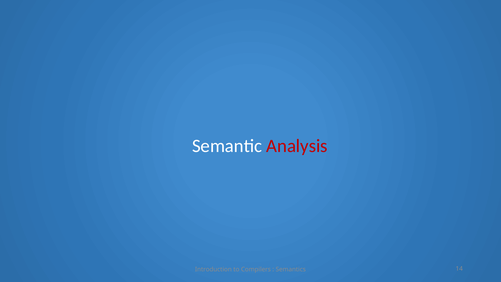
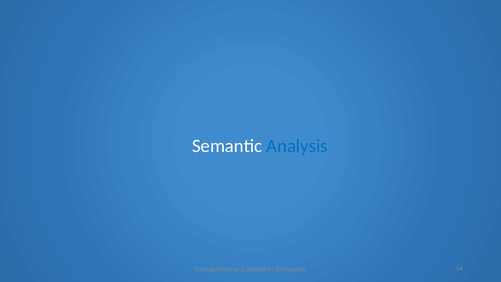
Analysis colour: red -> blue
